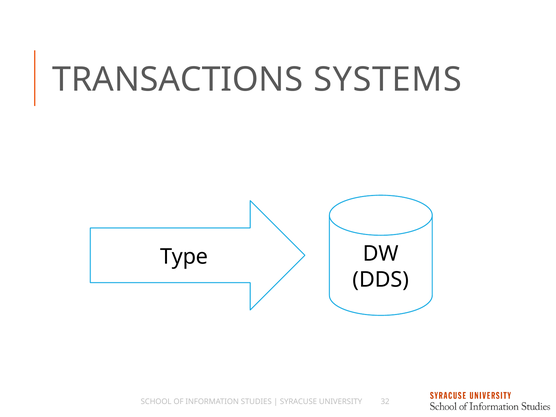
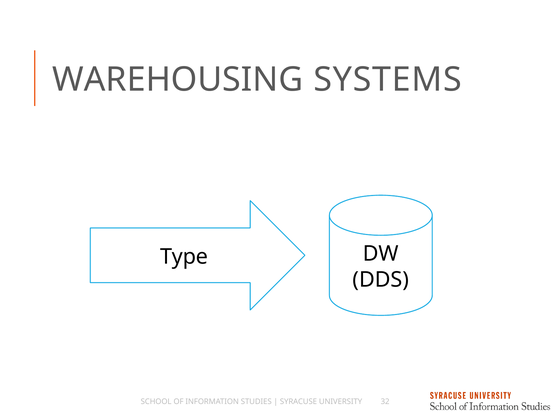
TRANSACTIONS: TRANSACTIONS -> WAREHOUSING
